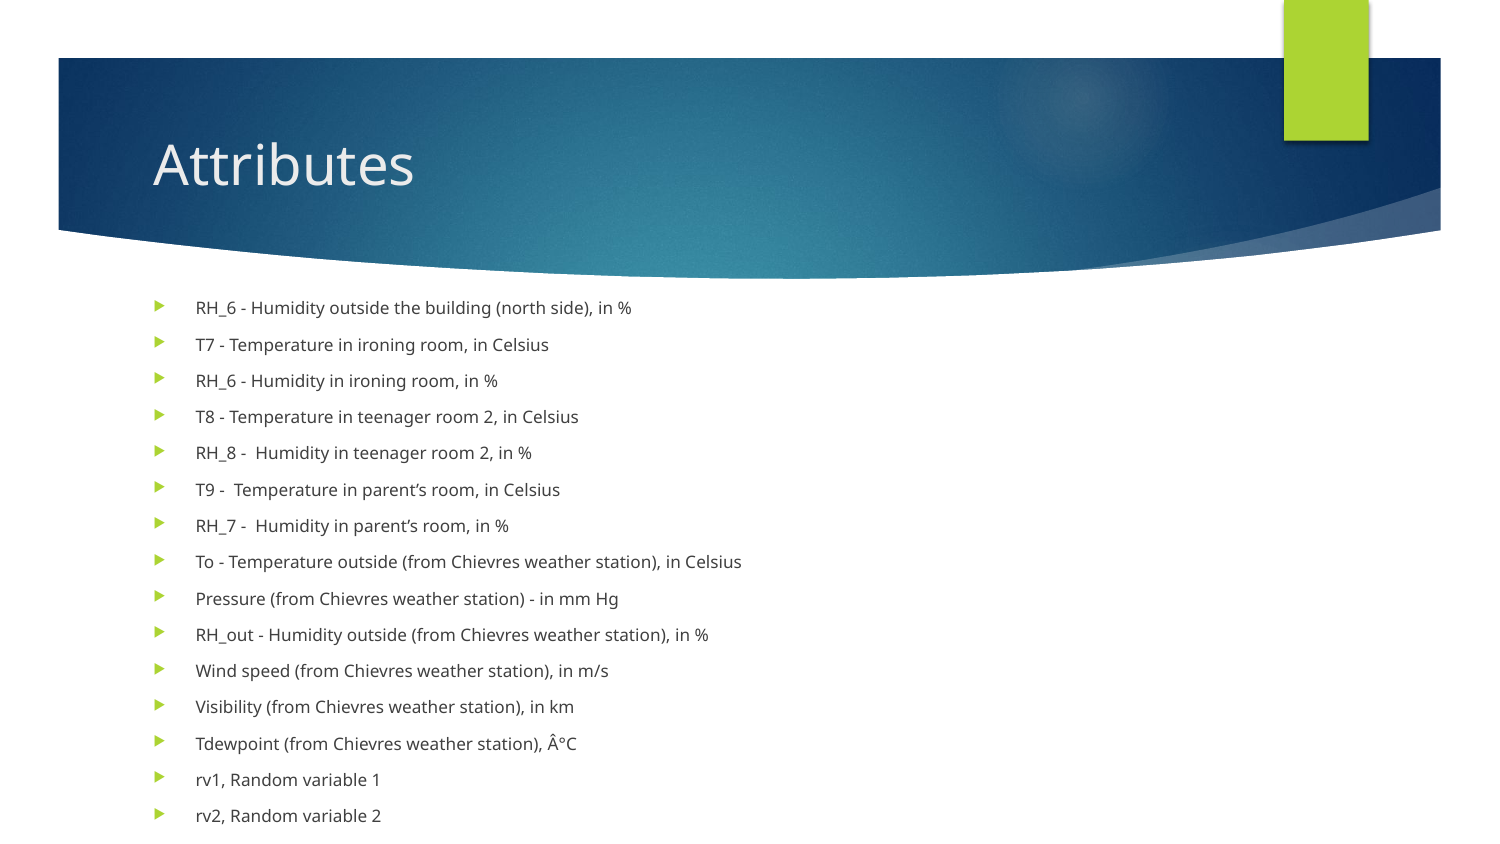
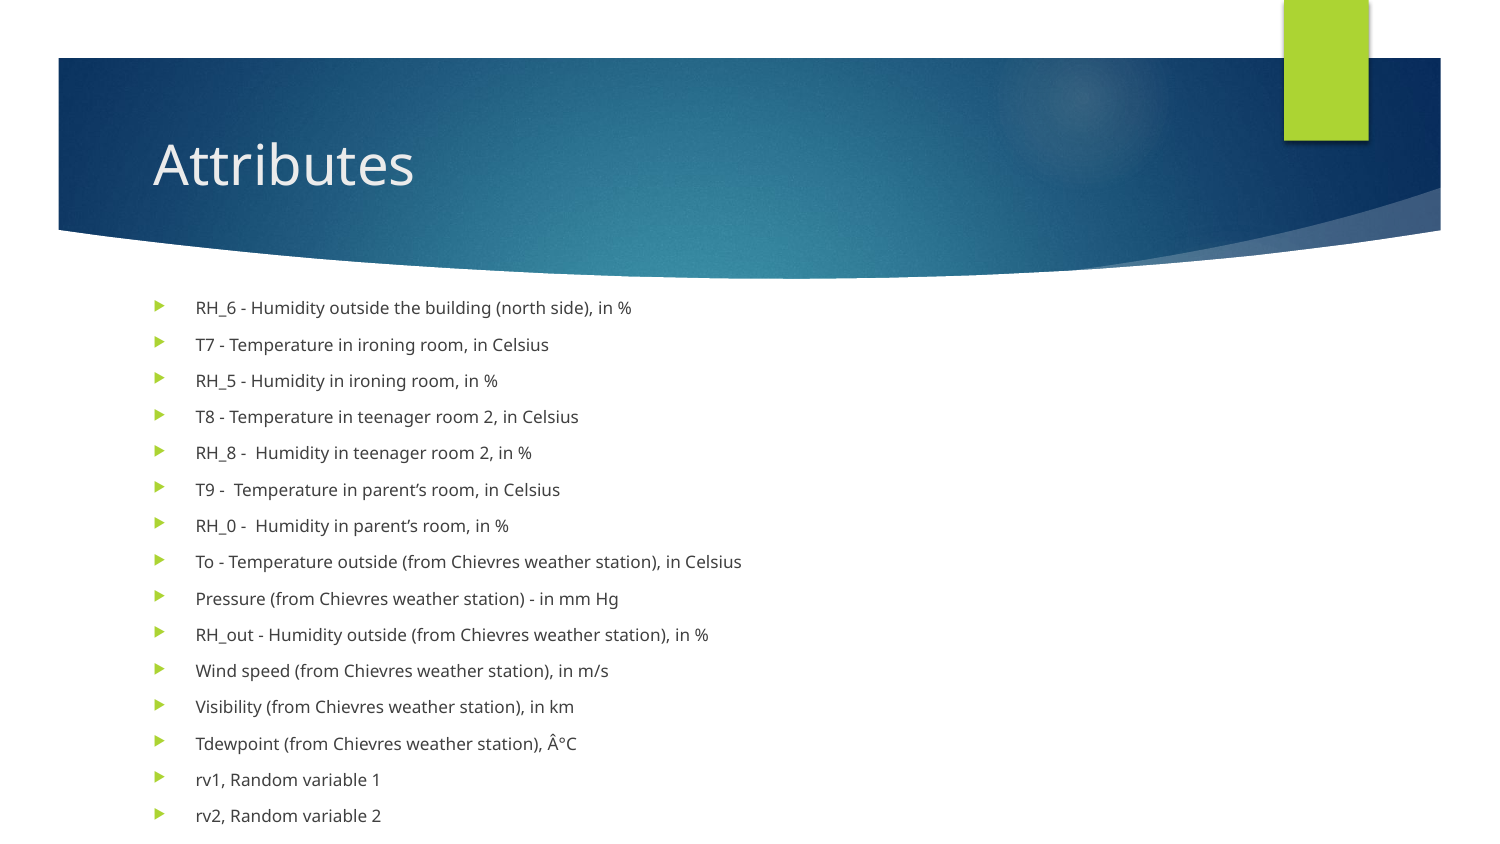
RH_6 at (216, 382): RH_6 -> RH_5
RH_7: RH_7 -> RH_0
